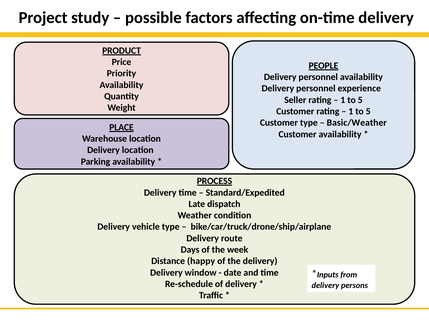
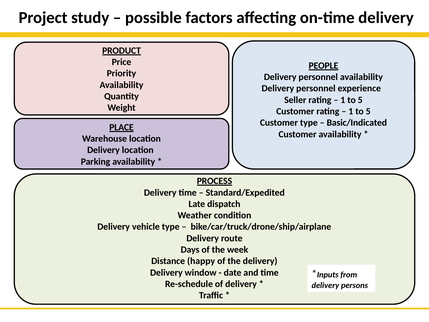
Basic/Weather: Basic/Weather -> Basic/Indicated
